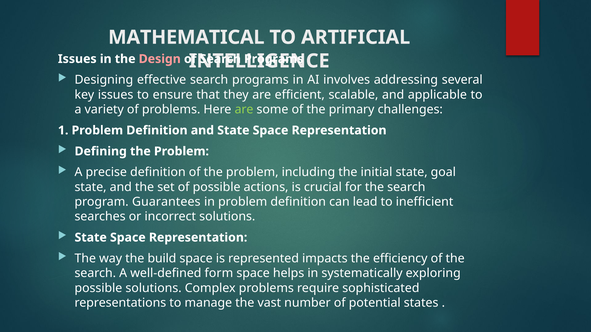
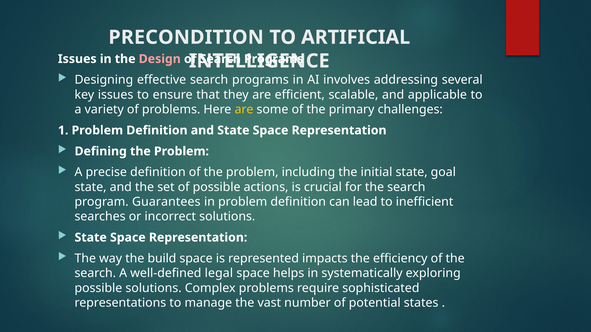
MATHEMATICAL: MATHEMATICAL -> PRECONDITION
are at (244, 110) colour: light green -> yellow
form: form -> legal
